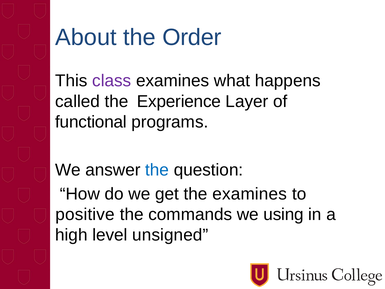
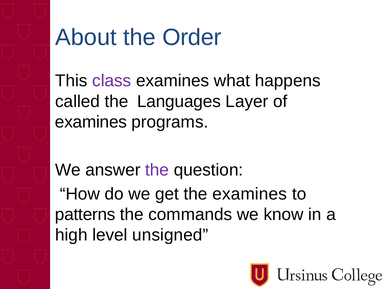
Experience: Experience -> Languages
functional at (91, 122): functional -> examines
the at (157, 170) colour: blue -> purple
positive: positive -> patterns
using: using -> know
